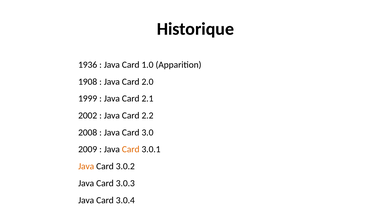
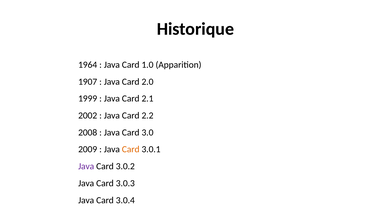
1936: 1936 -> 1964
1908: 1908 -> 1907
Java at (86, 166) colour: orange -> purple
